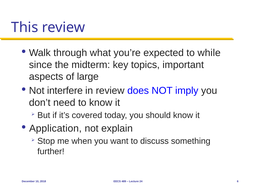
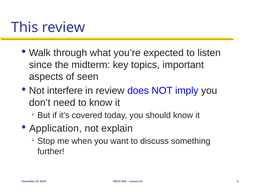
while: while -> listen
large: large -> seen
